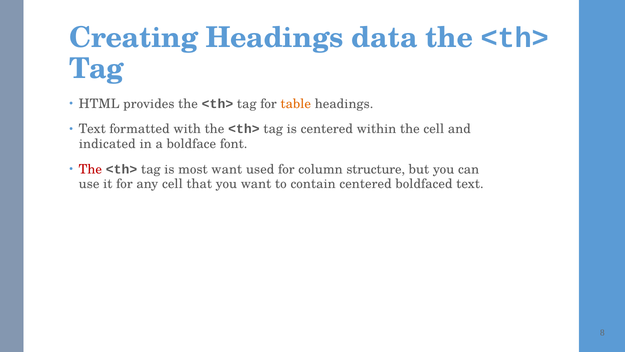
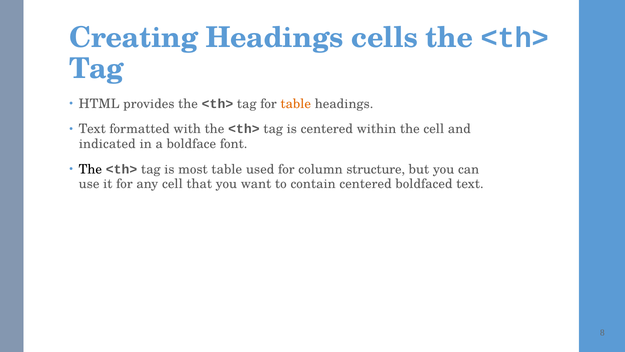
data: data -> cells
The at (90, 169) colour: red -> black
most want: want -> table
